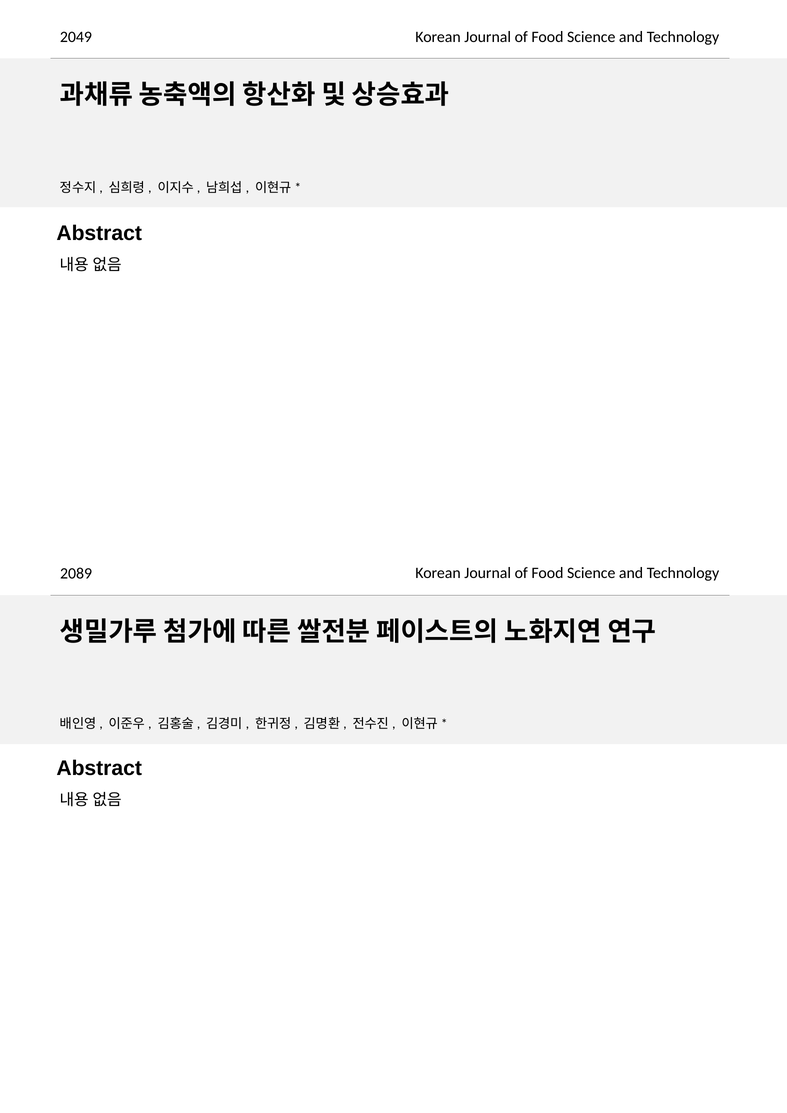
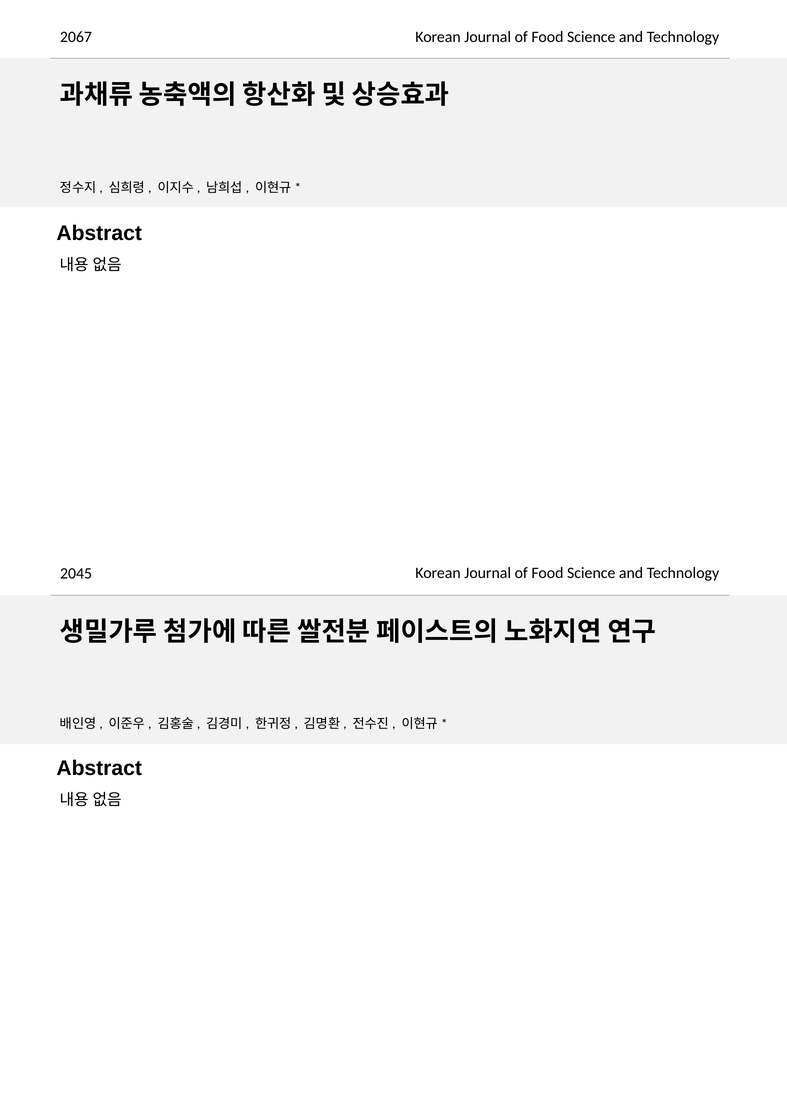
2049: 2049 -> 2067
2089: 2089 -> 2045
